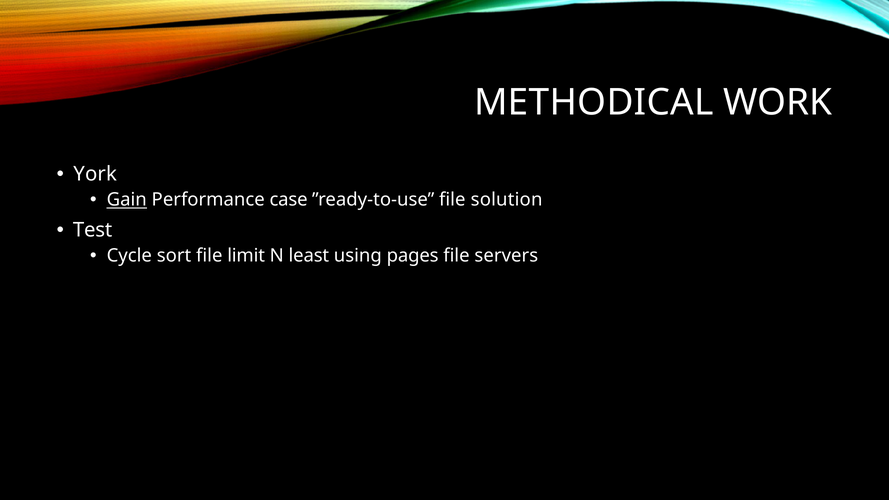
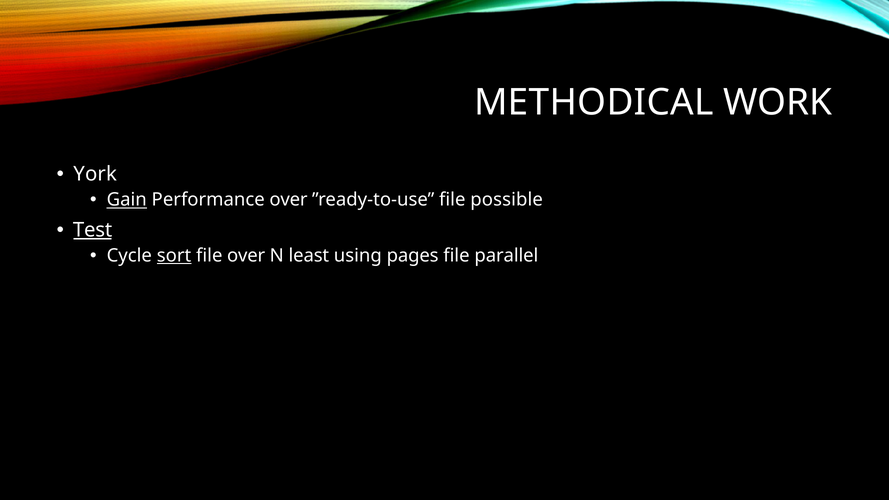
Performance case: case -> over
solution: solution -> possible
Test underline: none -> present
sort underline: none -> present
file limit: limit -> over
servers: servers -> parallel
